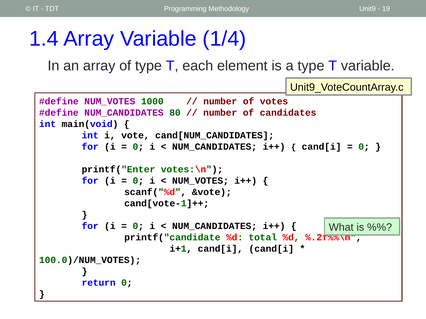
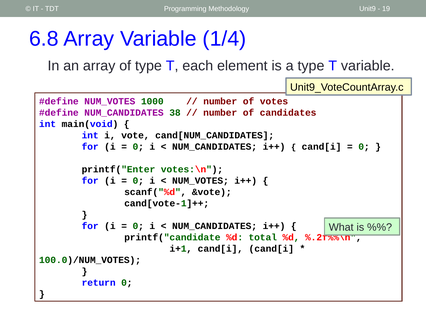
1.4: 1.4 -> 6.8
80: 80 -> 38
